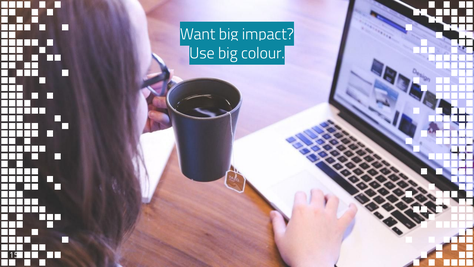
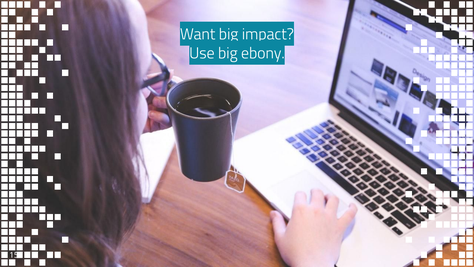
colour: colour -> ebony
